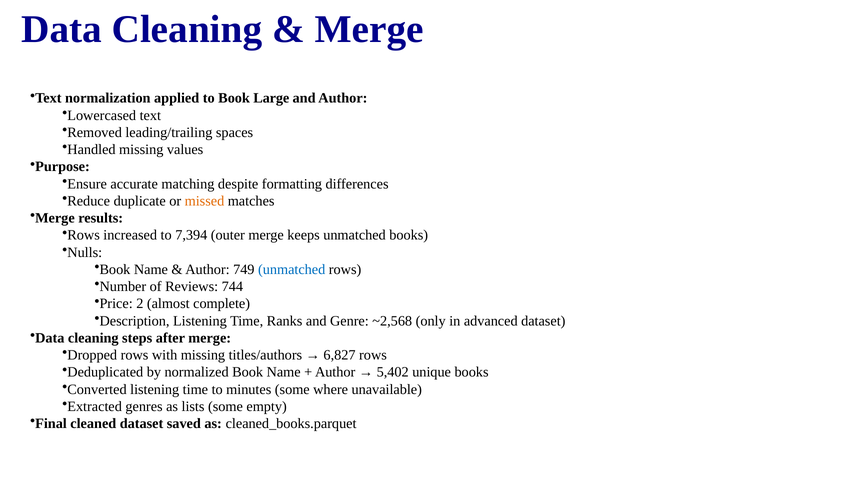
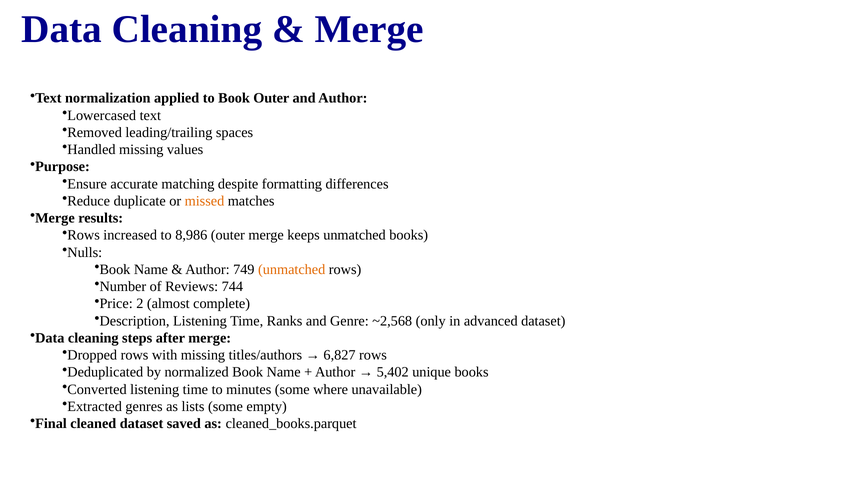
Book Large: Large -> Outer
7,394: 7,394 -> 8,986
unmatched at (292, 270) colour: blue -> orange
